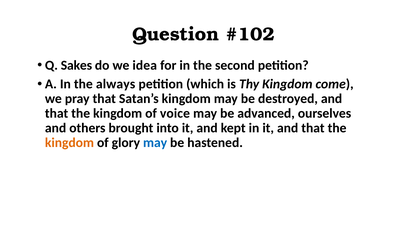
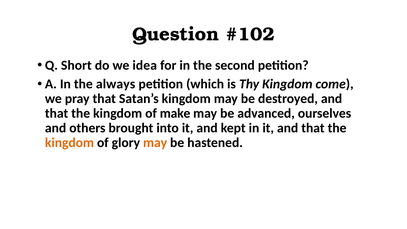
Sakes: Sakes -> Short
voice: voice -> make
may at (155, 143) colour: blue -> orange
